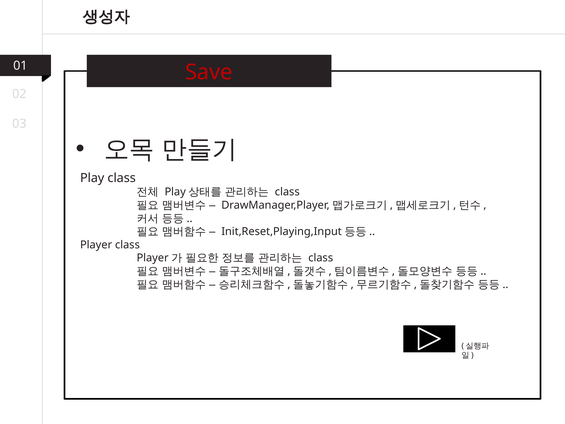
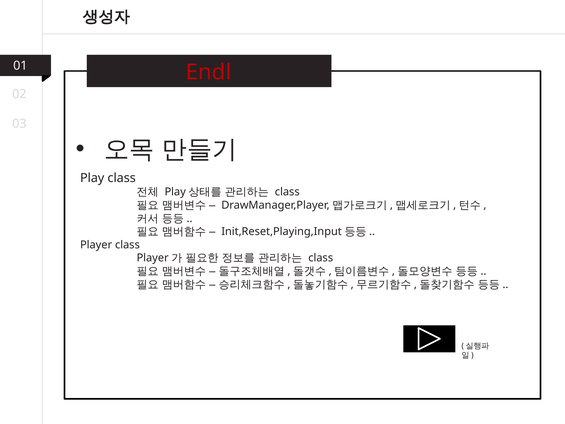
Save: Save -> Endl
